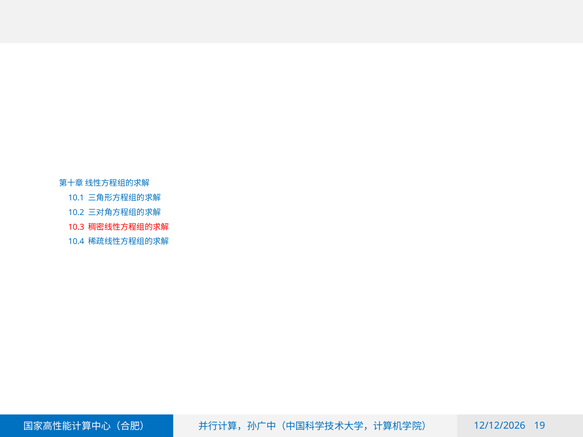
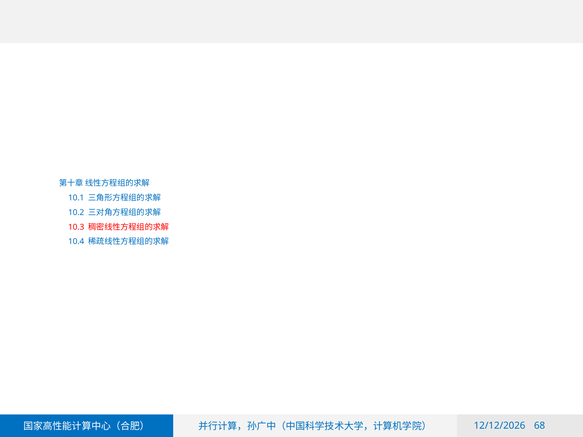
19: 19 -> 68
